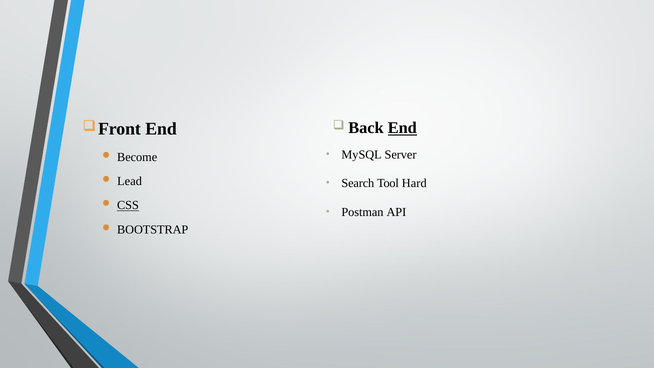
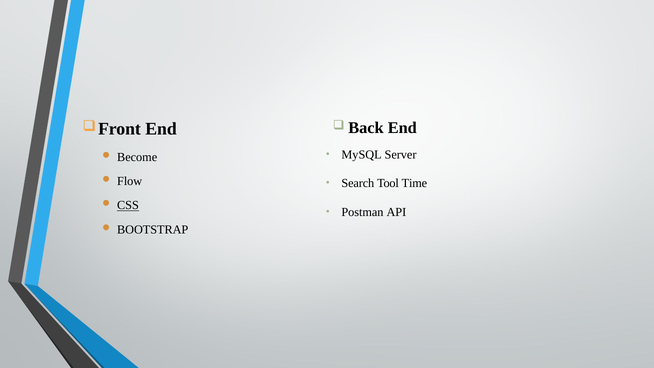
End at (402, 128) underline: present -> none
Lead: Lead -> Flow
Hard: Hard -> Time
